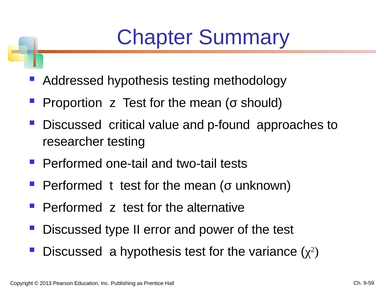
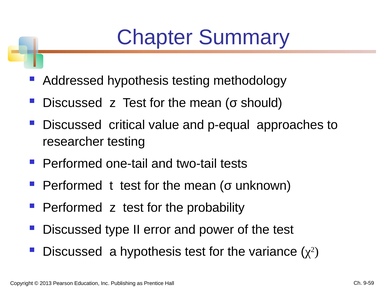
Proportion at (72, 103): Proportion -> Discussed
p-found: p-found -> p-equal
alternative: alternative -> probability
